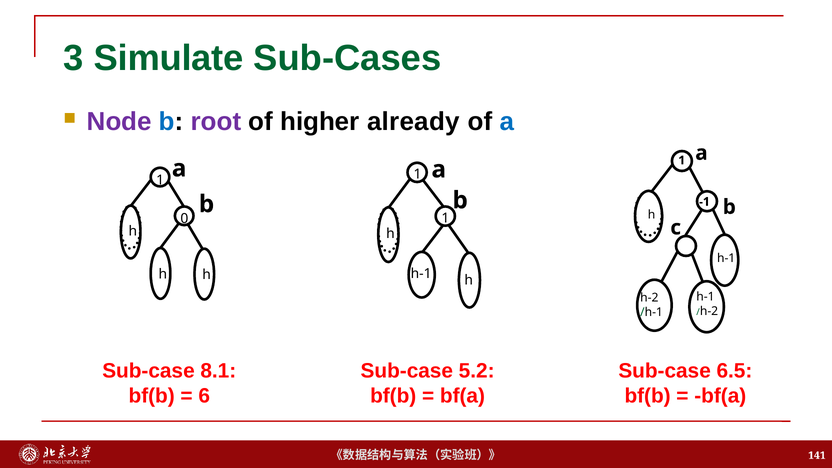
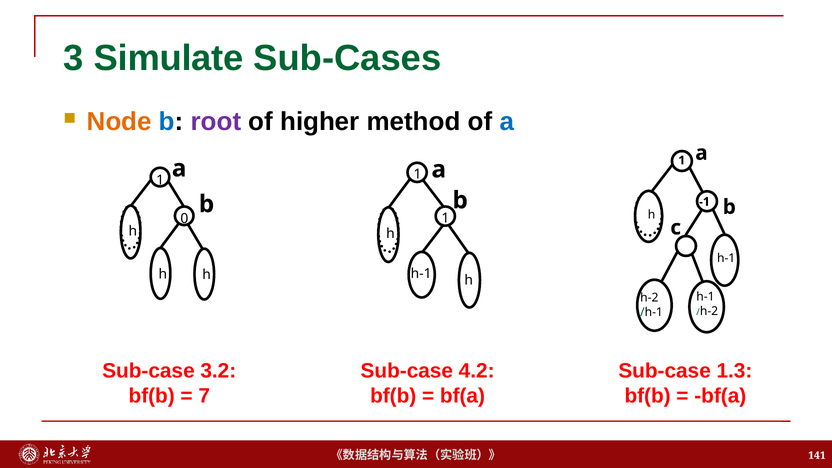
Node colour: purple -> orange
already: already -> method
8.1: 8.1 -> 3.2
5.2: 5.2 -> 4.2
6.5: 6.5 -> 1.3
6: 6 -> 7
